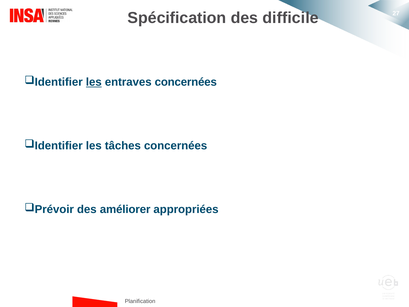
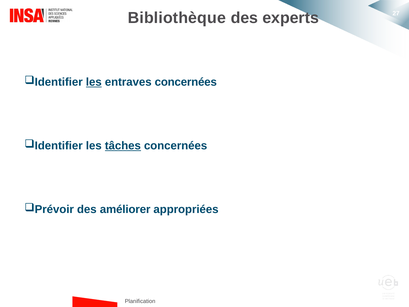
Spécification: Spécification -> Bibliothèque
difficile: difficile -> experts
tâches underline: none -> present
